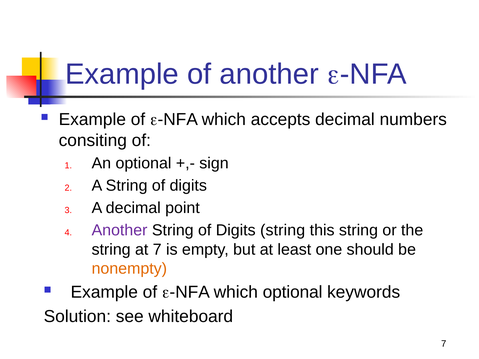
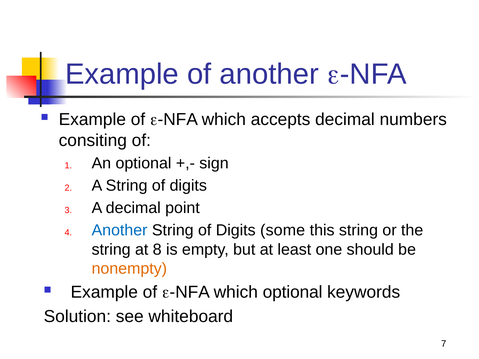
Another at (120, 231) colour: purple -> blue
Digits string: string -> some
at 7: 7 -> 8
